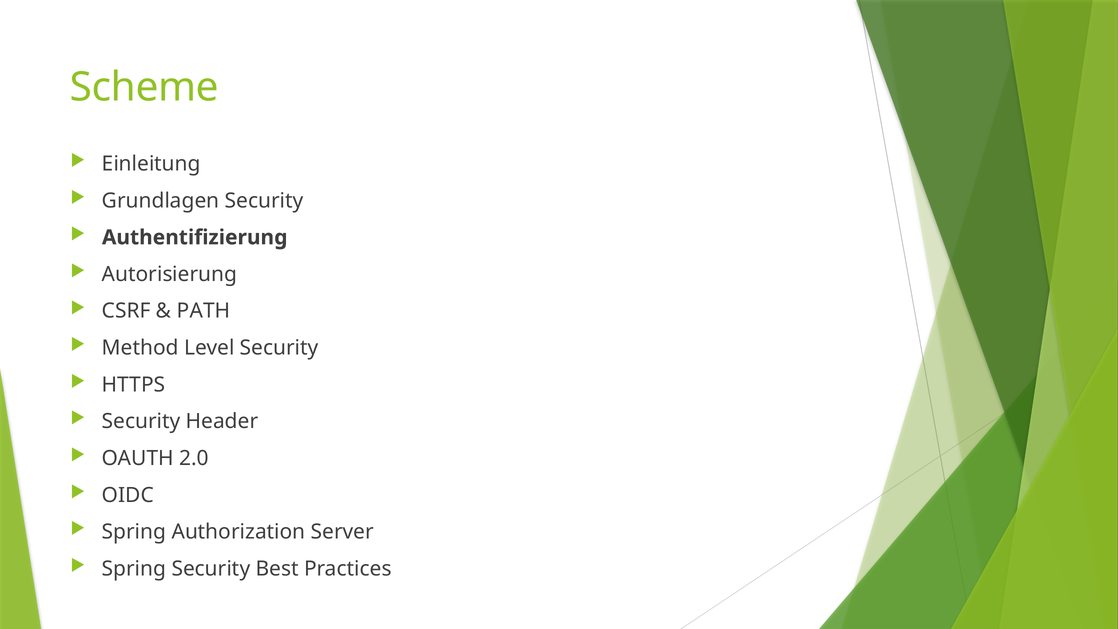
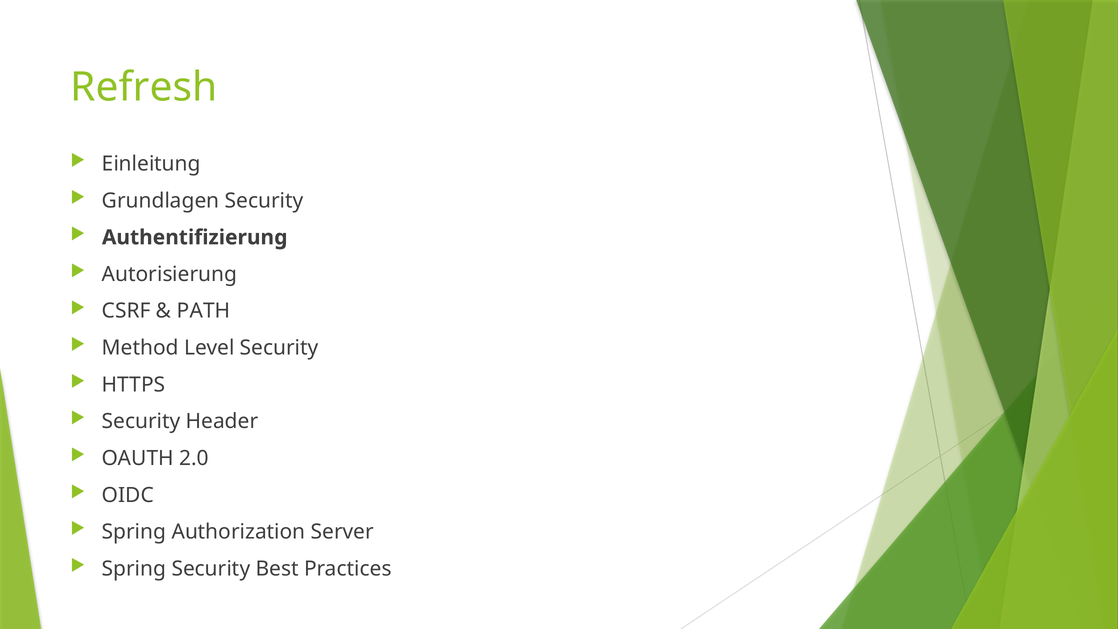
Scheme: Scheme -> Refresh
